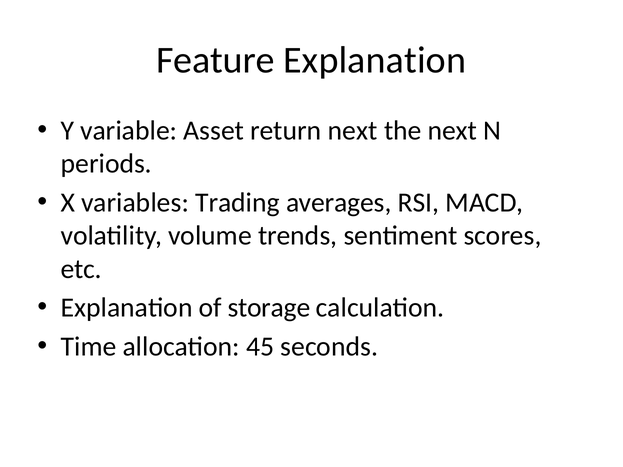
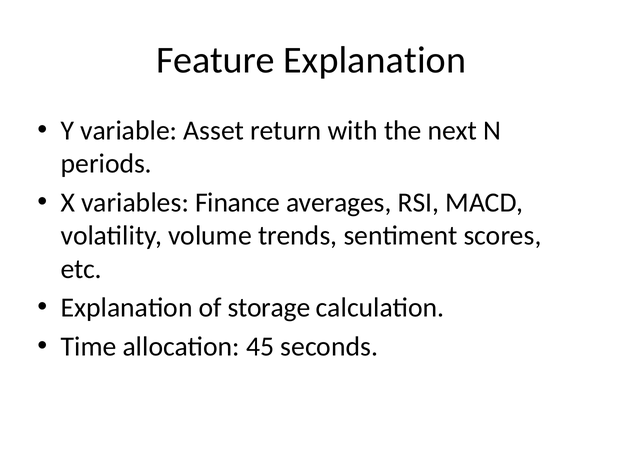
return next: next -> with
Trading: Trading -> Finance
